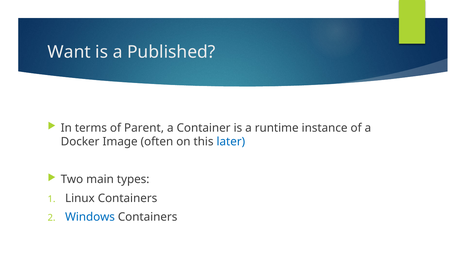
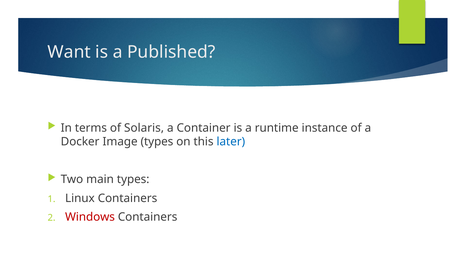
Parent: Parent -> Solaris
Image often: often -> types
Windows colour: blue -> red
